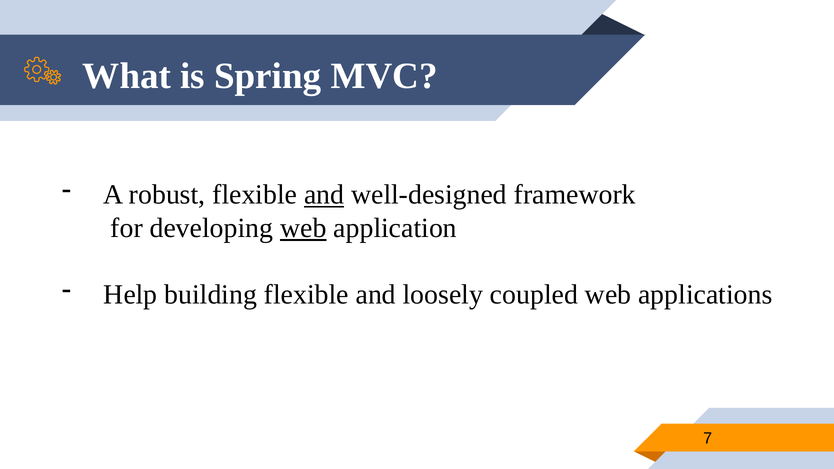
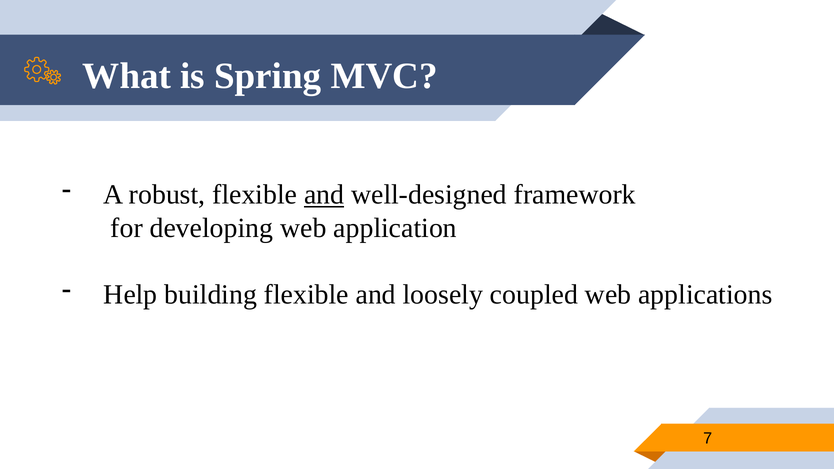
web at (303, 228) underline: present -> none
